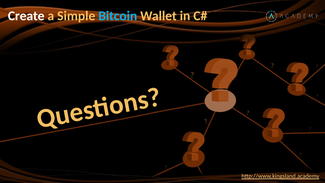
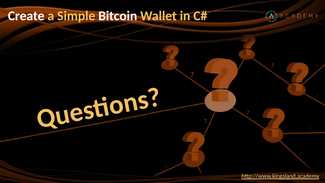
Bitcoin colour: light blue -> white
